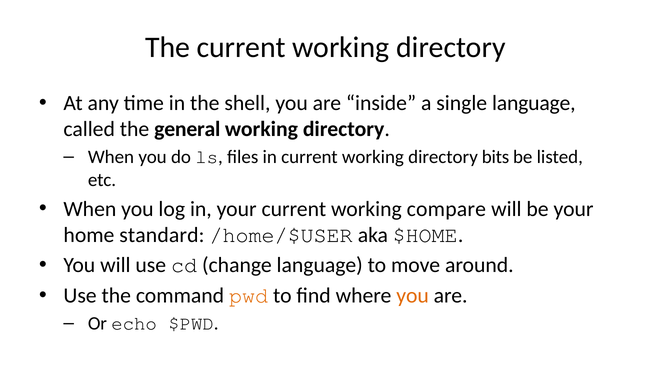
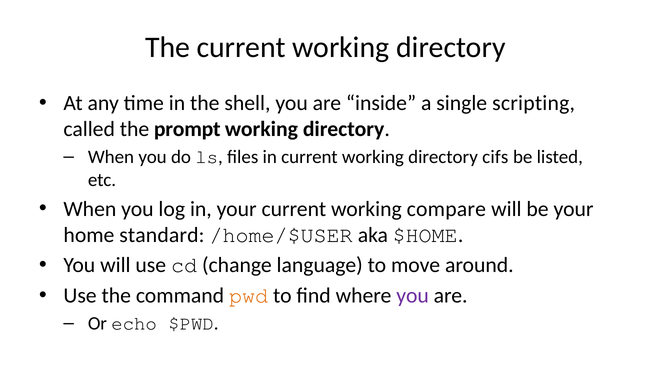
single language: language -> scripting
general: general -> prompt
bits: bits -> cifs
you at (413, 296) colour: orange -> purple
